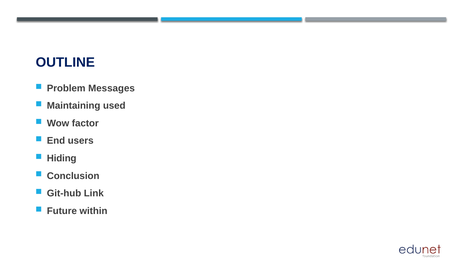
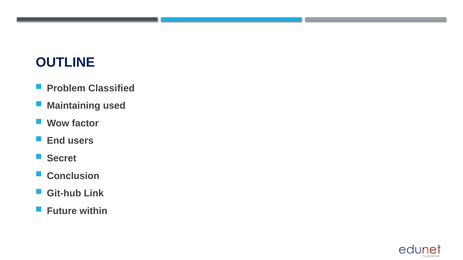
Messages: Messages -> Classified
Hiding: Hiding -> Secret
